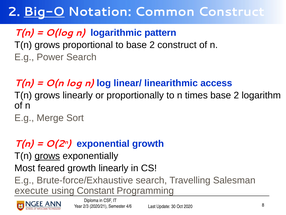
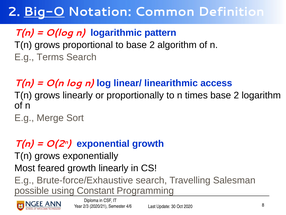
Common Construct: Construct -> Definition
2 construct: construct -> algorithm
Power: Power -> Terms
grows at (47, 156) underline: present -> none
execute: execute -> possible
